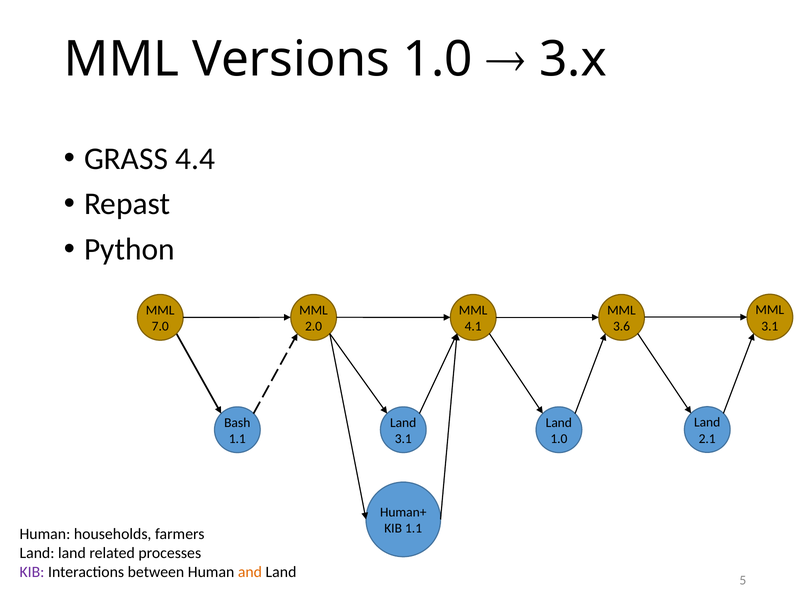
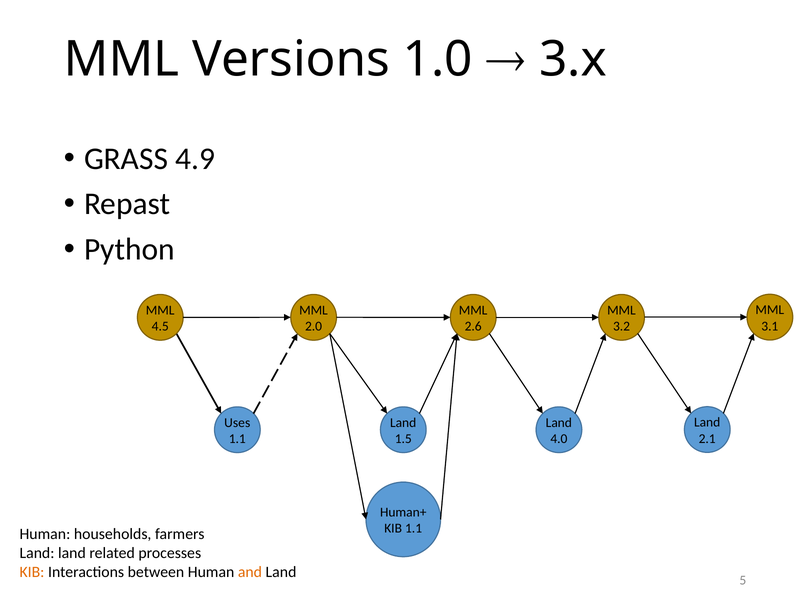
4.4: 4.4 -> 4.9
7.0: 7.0 -> 4.5
4.1: 4.1 -> 2.6
3.6: 3.6 -> 3.2
Bash: Bash -> Uses
3.1 at (403, 438): 3.1 -> 1.5
1.0 at (559, 438): 1.0 -> 4.0
KIB at (32, 571) colour: purple -> orange
